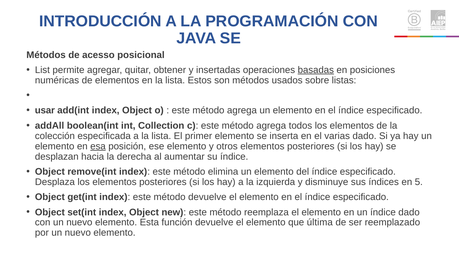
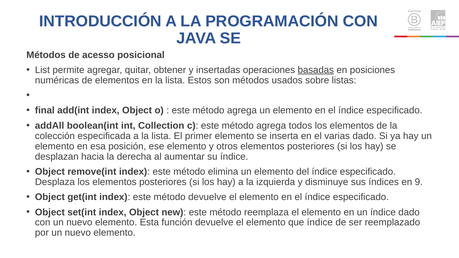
usar: usar -> final
esa underline: present -> none
5: 5 -> 9
que última: última -> índice
